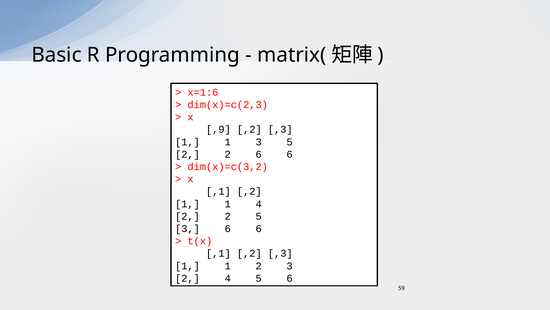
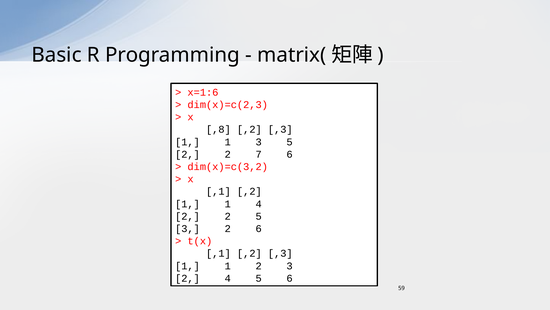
,9: ,9 -> ,8
2 6: 6 -> 7
6 at (228, 228): 6 -> 2
